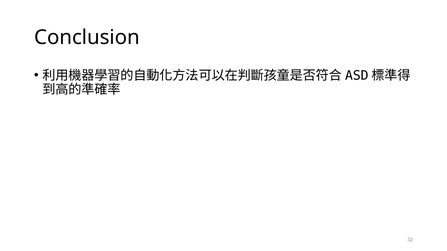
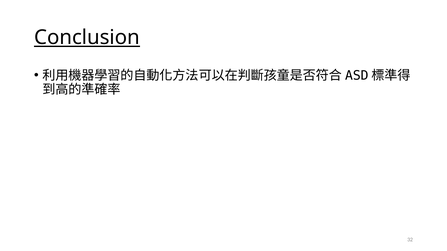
Conclusion underline: none -> present
